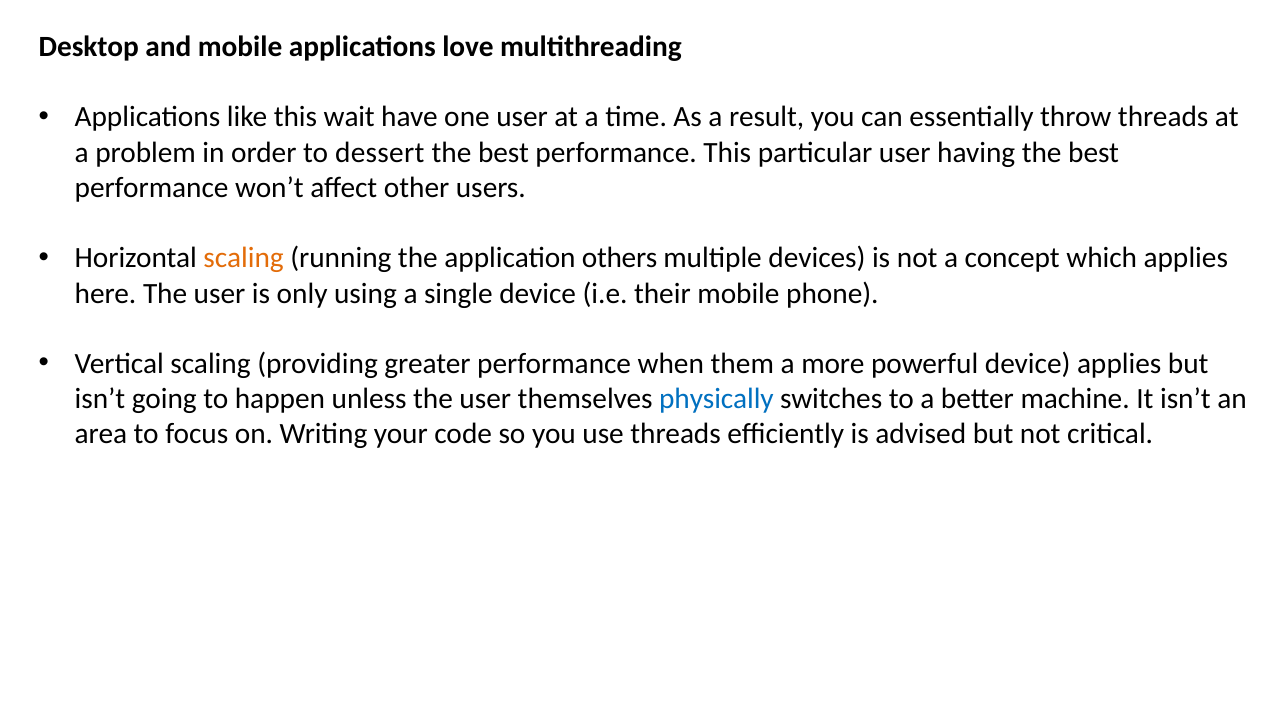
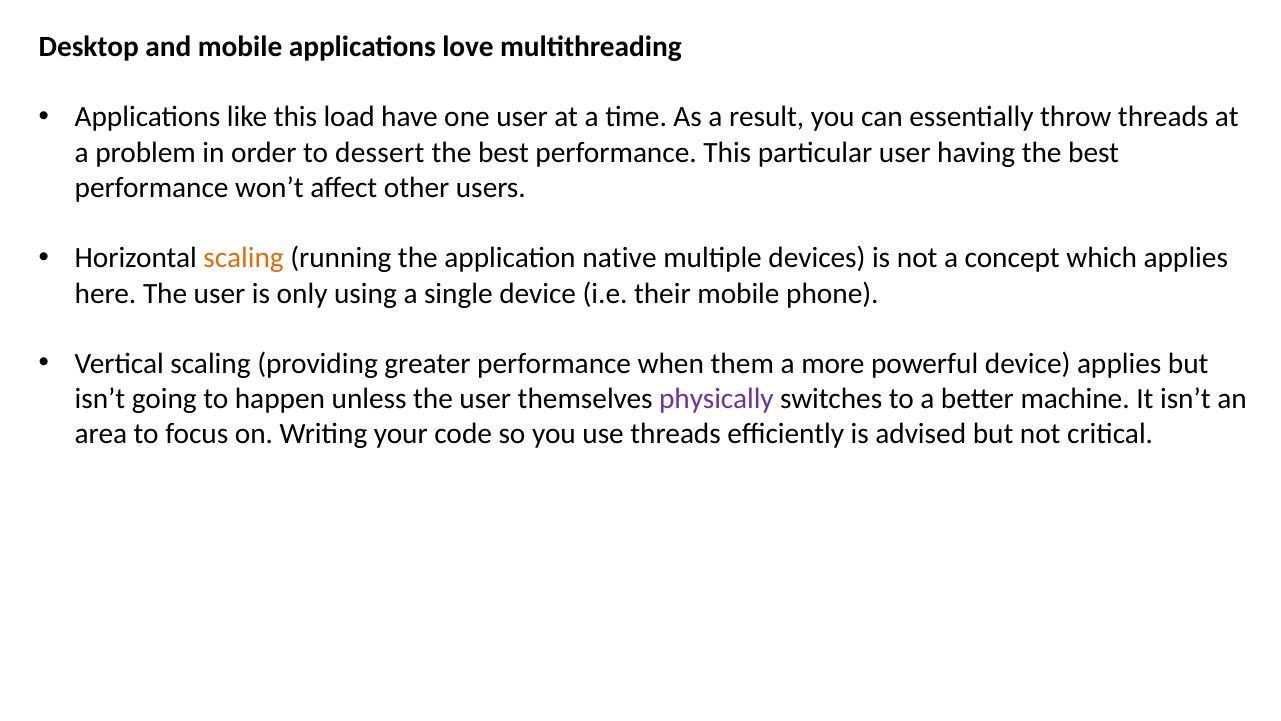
wait: wait -> load
others: others -> native
physically colour: blue -> purple
